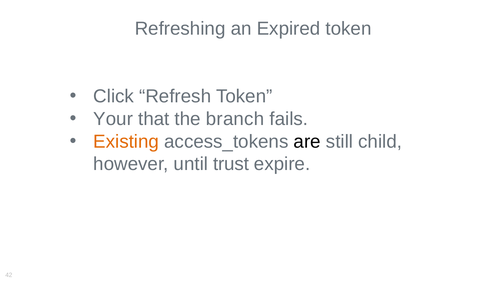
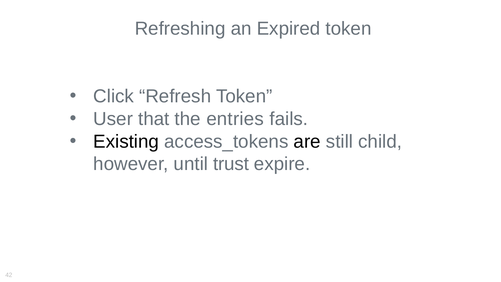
Your: Your -> User
branch: branch -> entries
Existing colour: orange -> black
